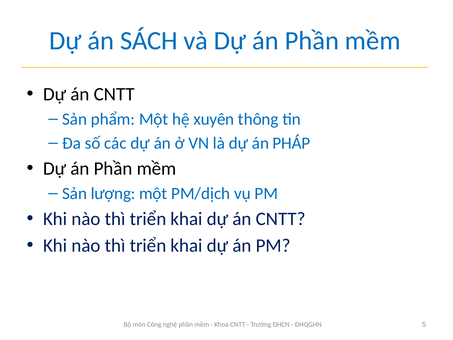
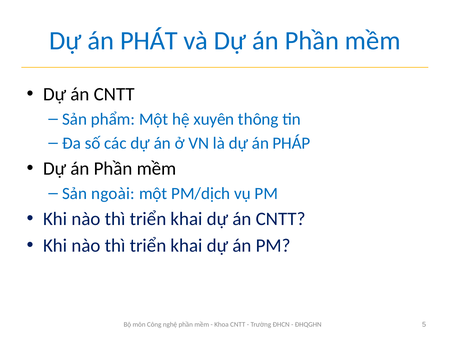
SÁCH: SÁCH -> PHÁT
lượng: lượng -> ngoài
